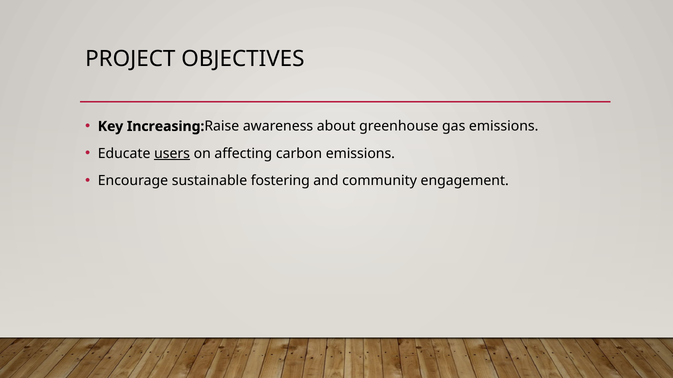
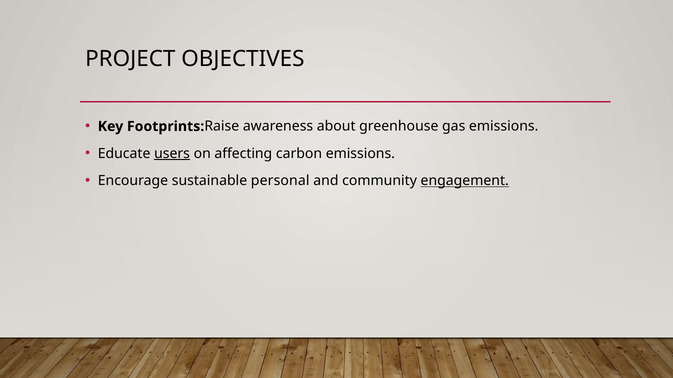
Increasing: Increasing -> Footprints
fostering: fostering -> personal
engagement underline: none -> present
